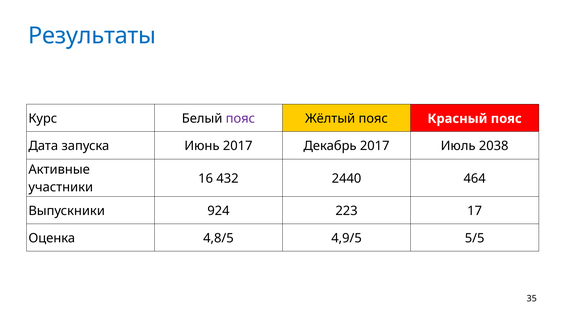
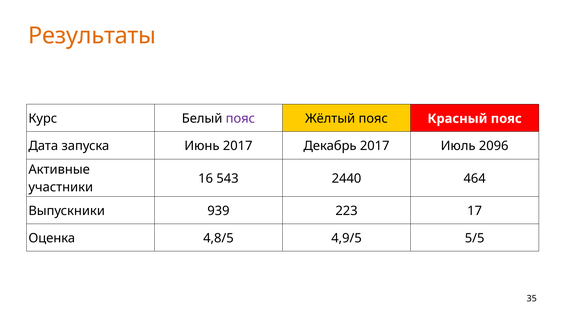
Результаты colour: blue -> orange
2038: 2038 -> 2096
432: 432 -> 543
924: 924 -> 939
